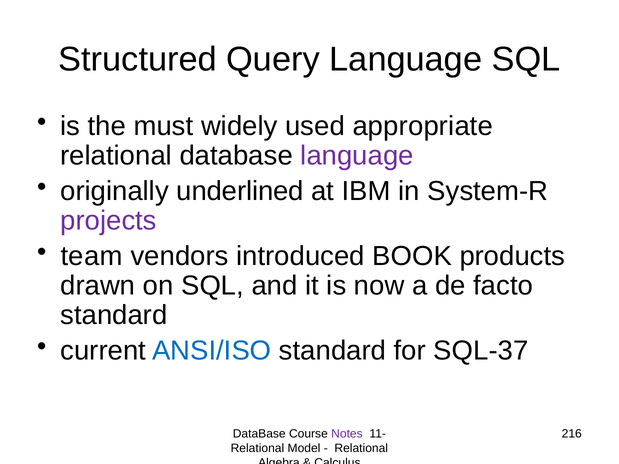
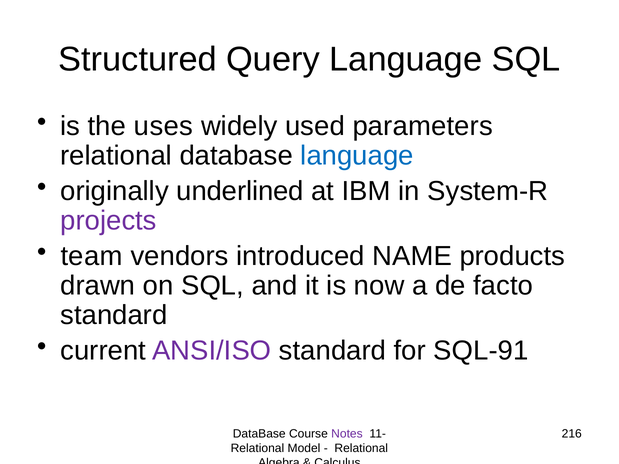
must: must -> uses
appropriate: appropriate -> parameters
language at (357, 156) colour: purple -> blue
BOOK: BOOK -> NAME
ANSI/ISO colour: blue -> purple
SQL-37: SQL-37 -> SQL-91
